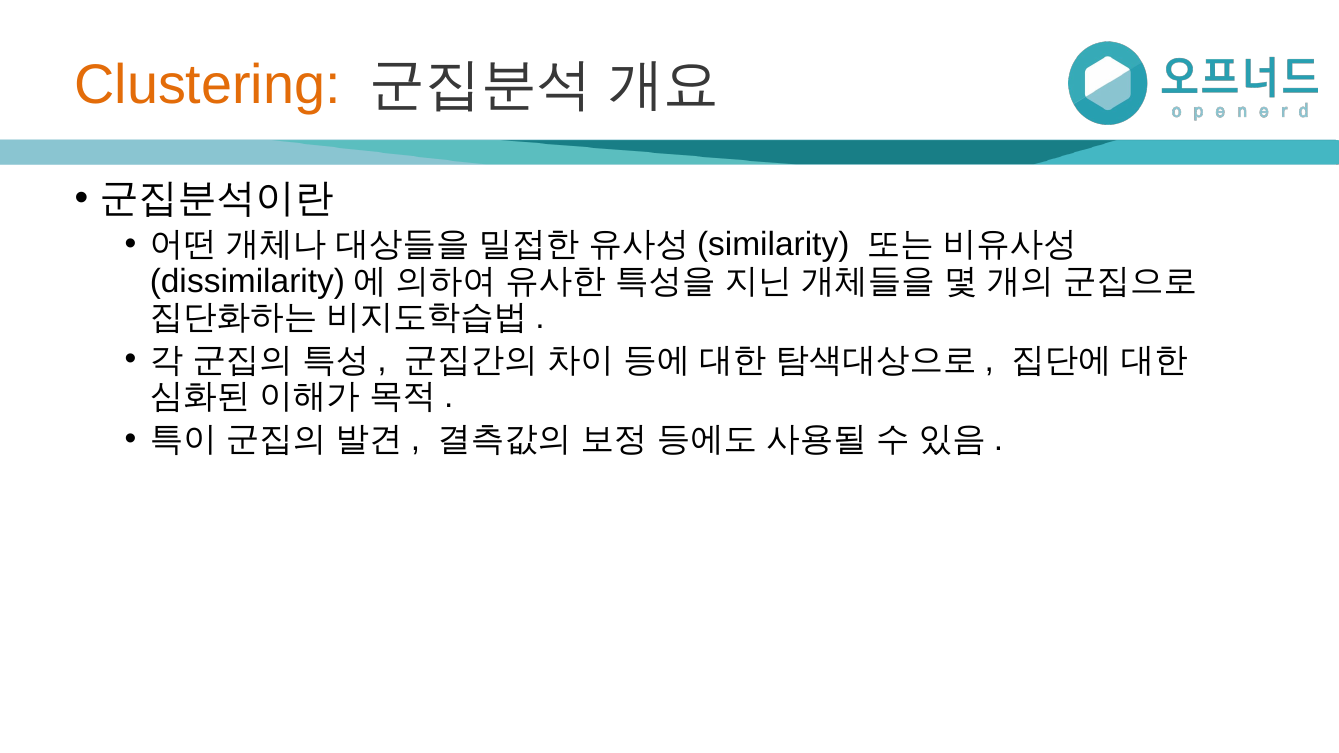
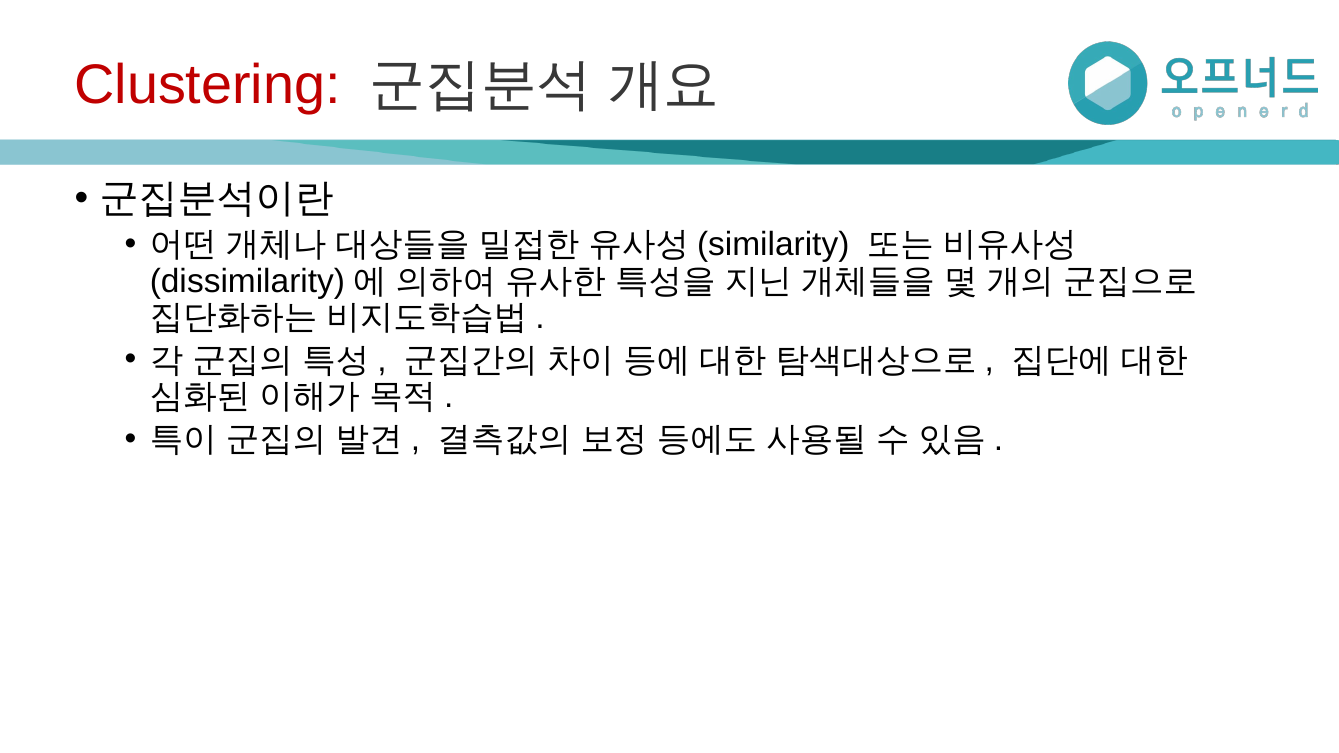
Clustering colour: orange -> red
